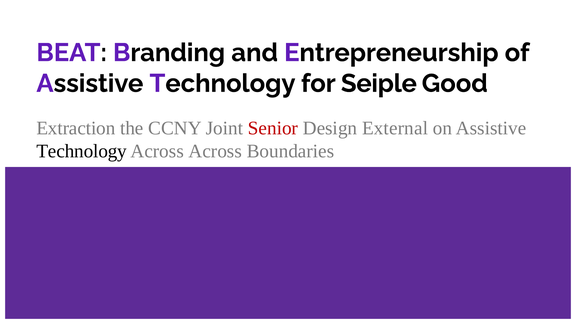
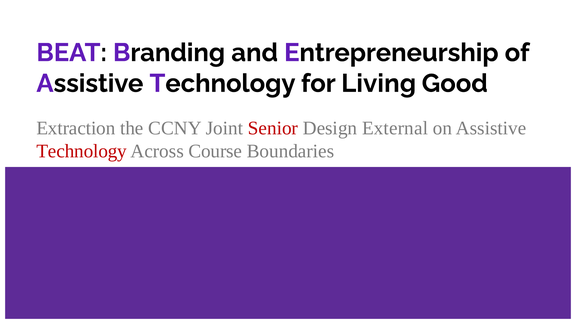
Seiple: Seiple -> Living
Technology at (82, 151) colour: black -> red
Across Across: Across -> Course
